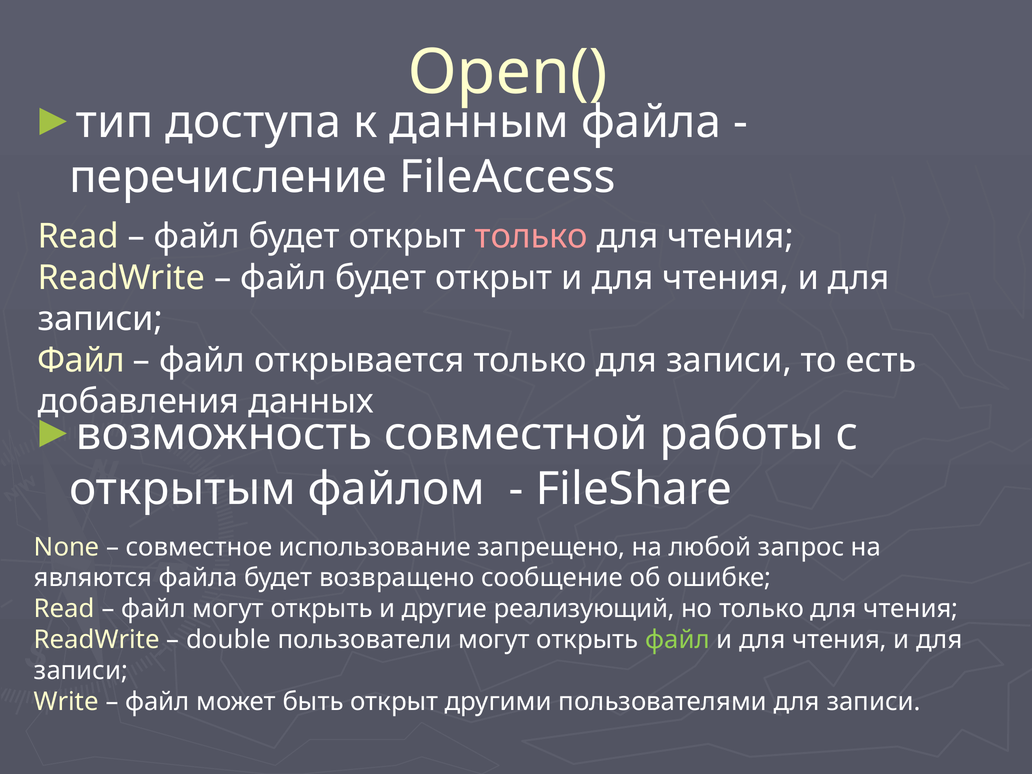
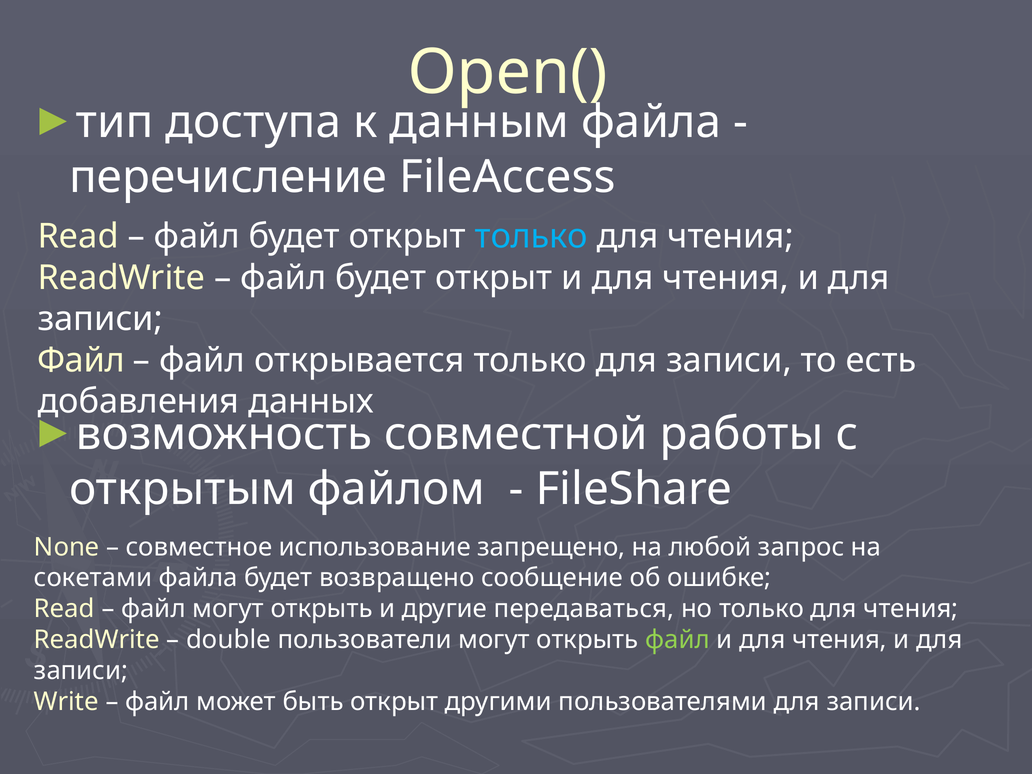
только at (531, 236) colour: pink -> light blue
являются: являются -> сокетами
реализующий: реализующий -> передаваться
